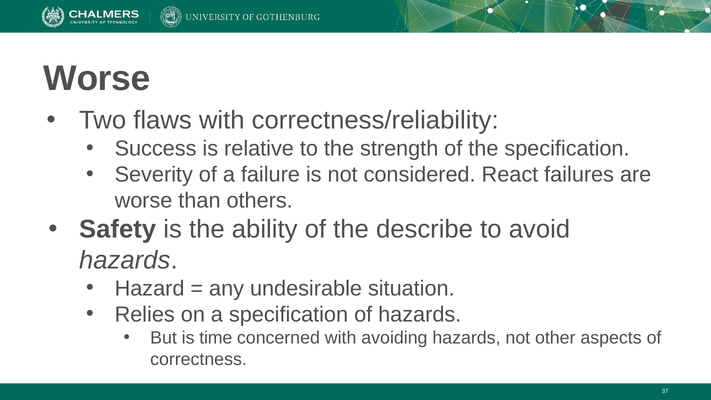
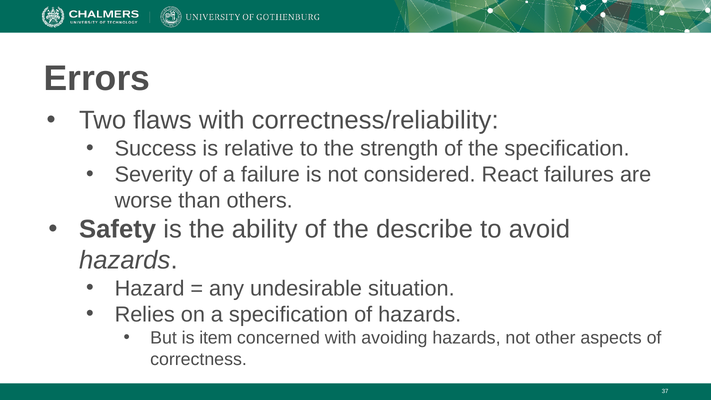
Worse at (97, 79): Worse -> Errors
time: time -> item
